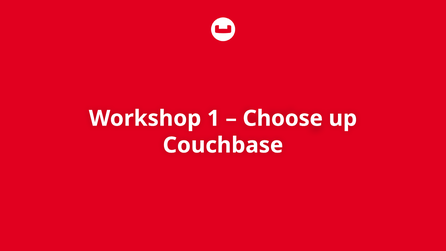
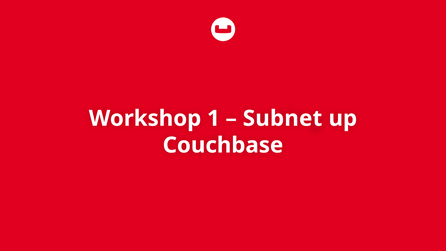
Choose: Choose -> Subnet
